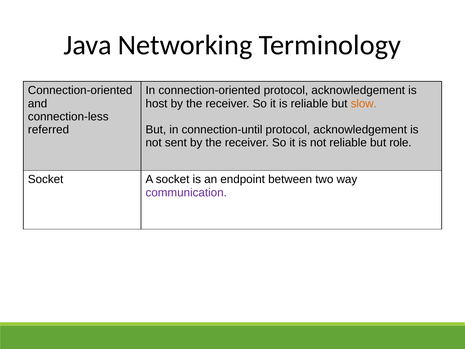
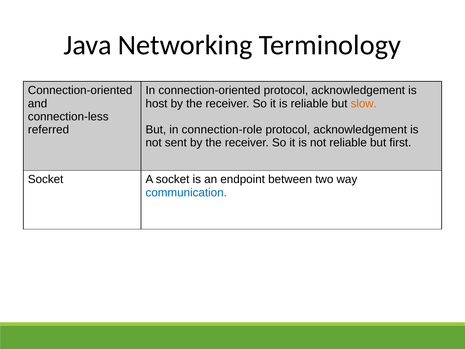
connection-until: connection-until -> connection-role
role: role -> first
communication colour: purple -> blue
